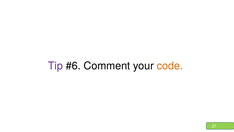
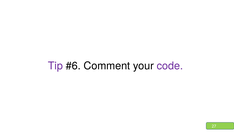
code colour: orange -> purple
